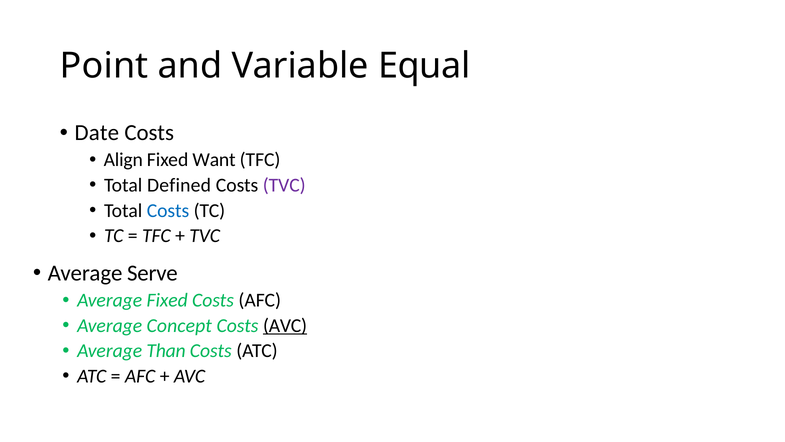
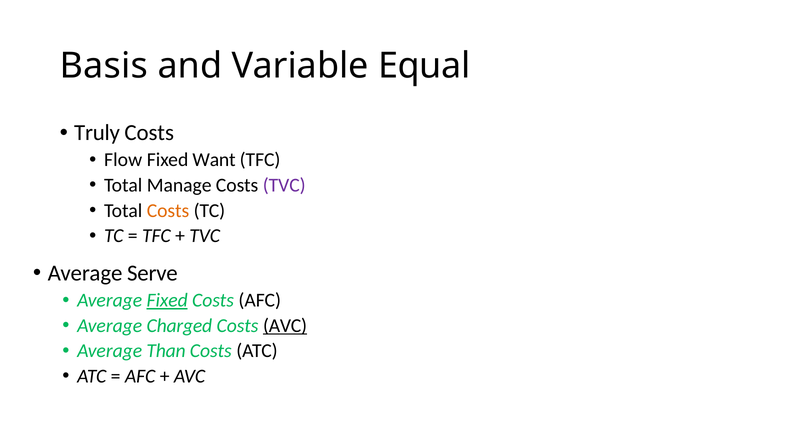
Point: Point -> Basis
Date: Date -> Truly
Align: Align -> Flow
Defined: Defined -> Manage
Costs at (168, 210) colour: blue -> orange
Fixed at (167, 300) underline: none -> present
Concept: Concept -> Charged
